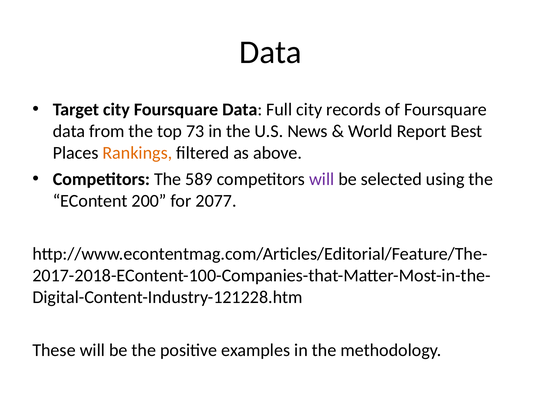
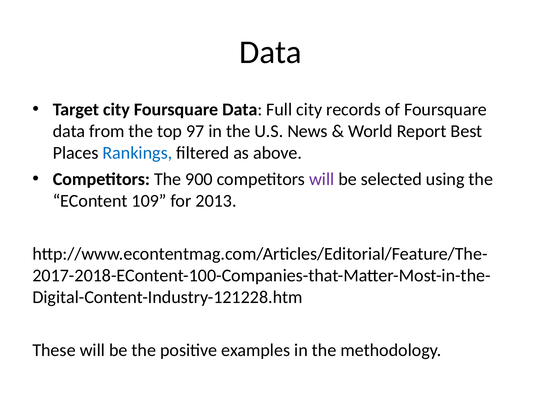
73: 73 -> 97
Rankings colour: orange -> blue
589: 589 -> 900
200: 200 -> 109
2077: 2077 -> 2013
